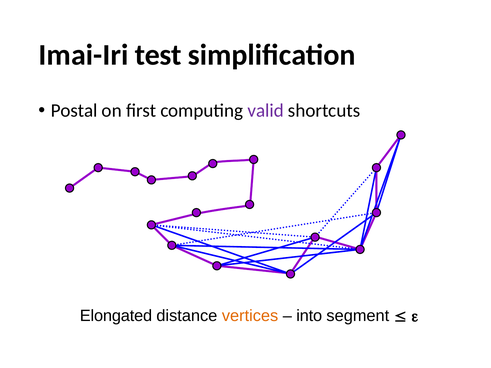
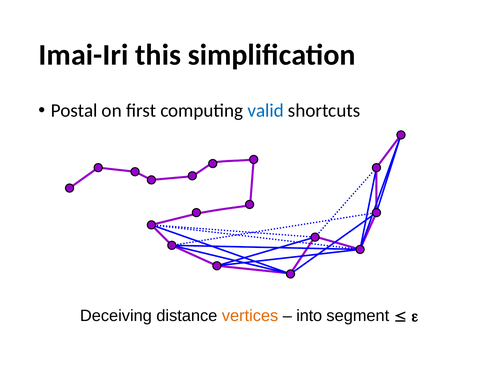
test: test -> this
valid colour: purple -> blue
Elongated: Elongated -> Deceiving
